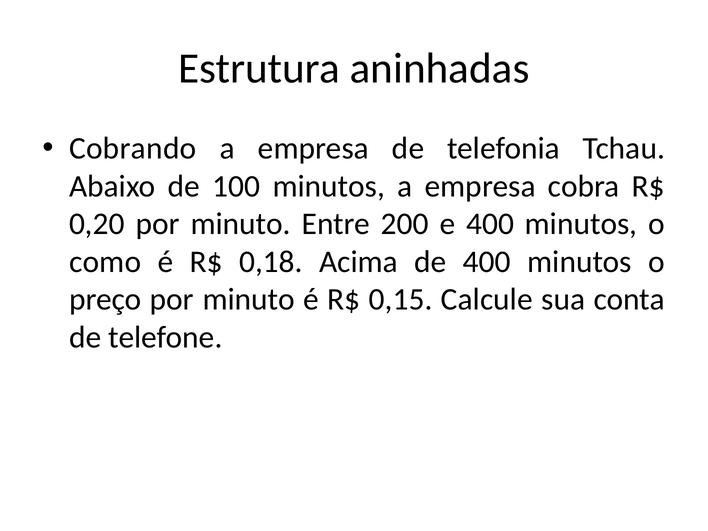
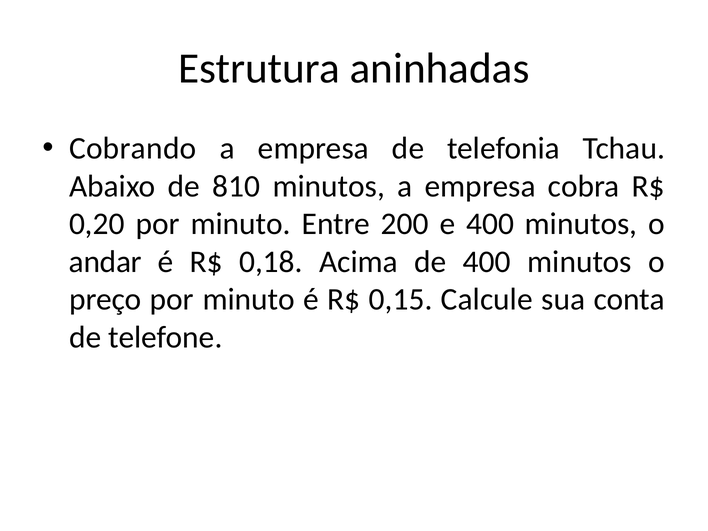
100: 100 -> 810
como: como -> andar
